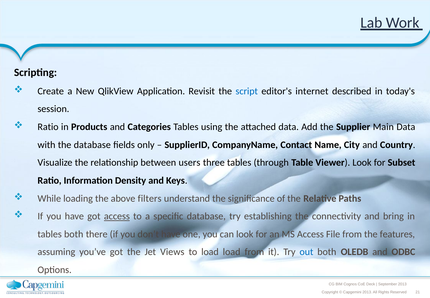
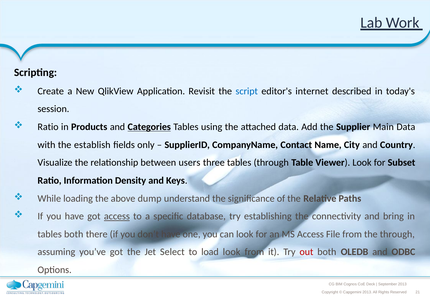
Categories underline: none -> present
the database: database -> establish
filters: filters -> dump
the features: features -> through
Views: Views -> Select
load load: load -> look
out colour: blue -> red
